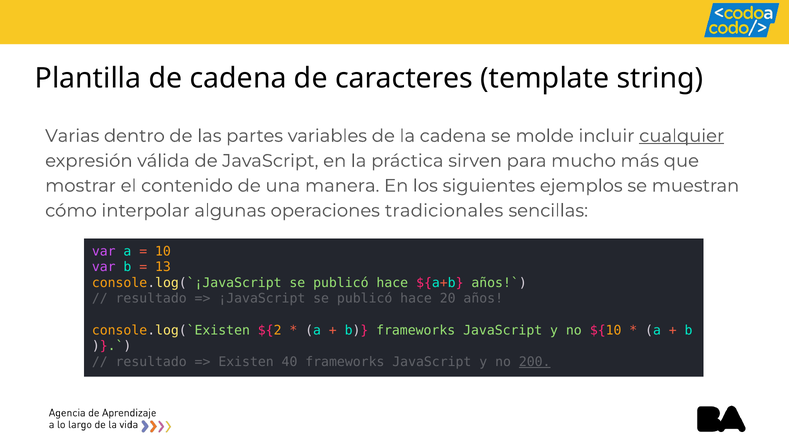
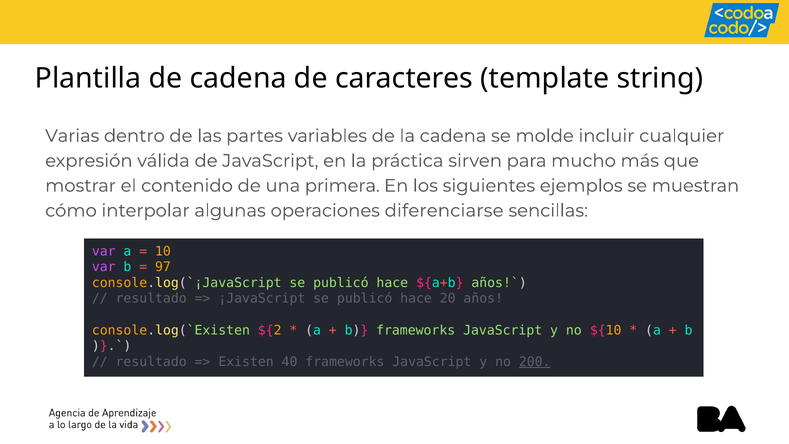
cualquier underline: present -> none
manera: manera -> primera
tradicionales: tradicionales -> diferenciarse
13: 13 -> 97
